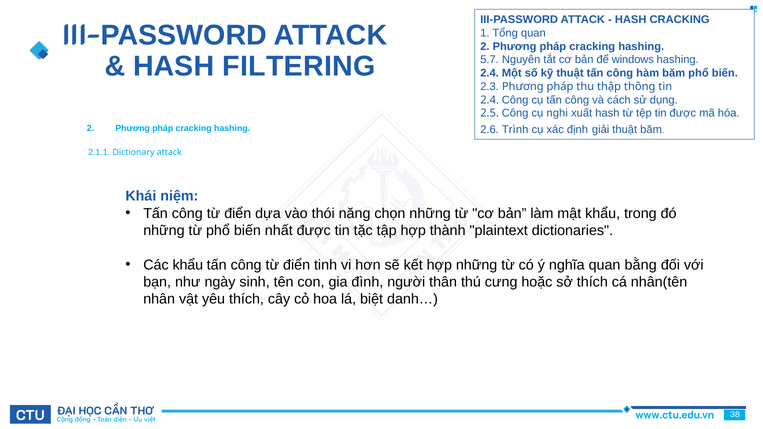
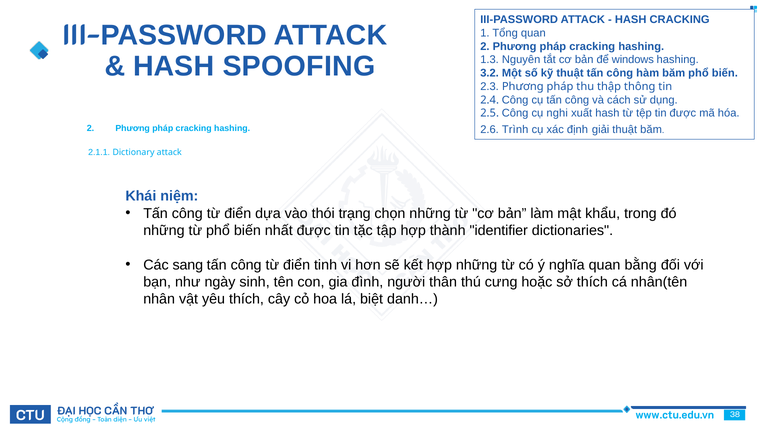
FILTERING: FILTERING -> SPOOFING
5.7: 5.7 -> 1.3
2.4 at (490, 73): 2.4 -> 3.2
năng: năng -> trạng
plaintext: plaintext -> identifier
Các khẩu: khẩu -> sang
